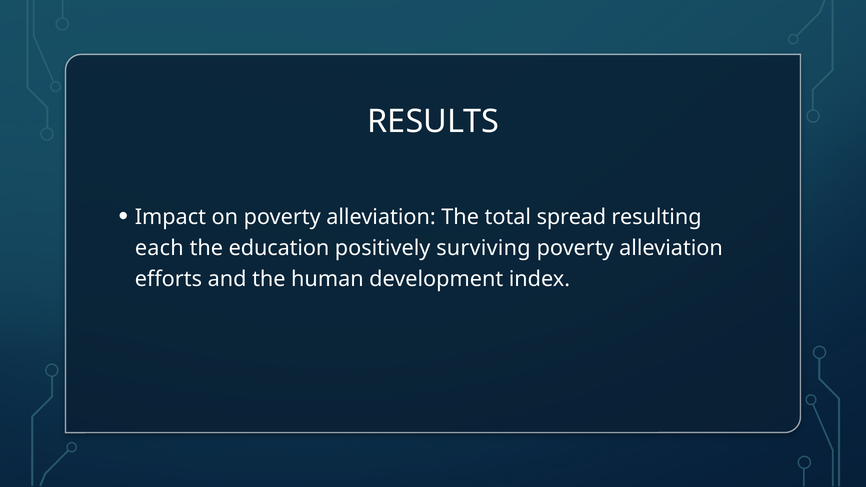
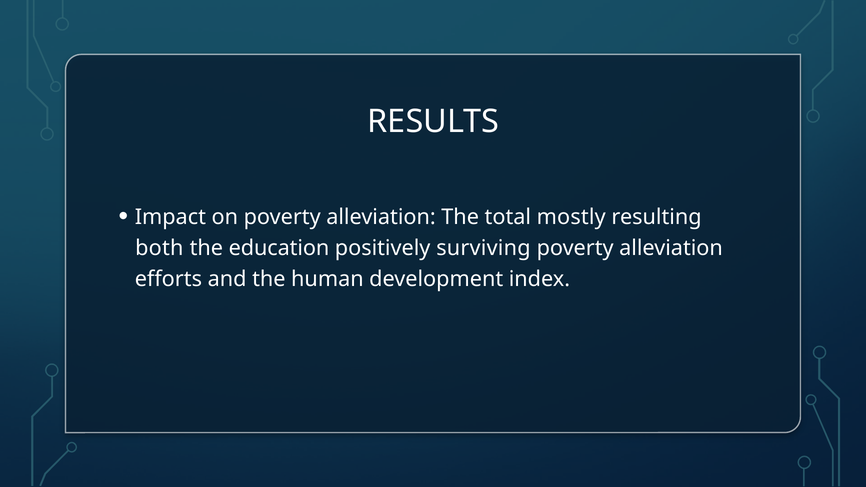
spread: spread -> mostly
each: each -> both
